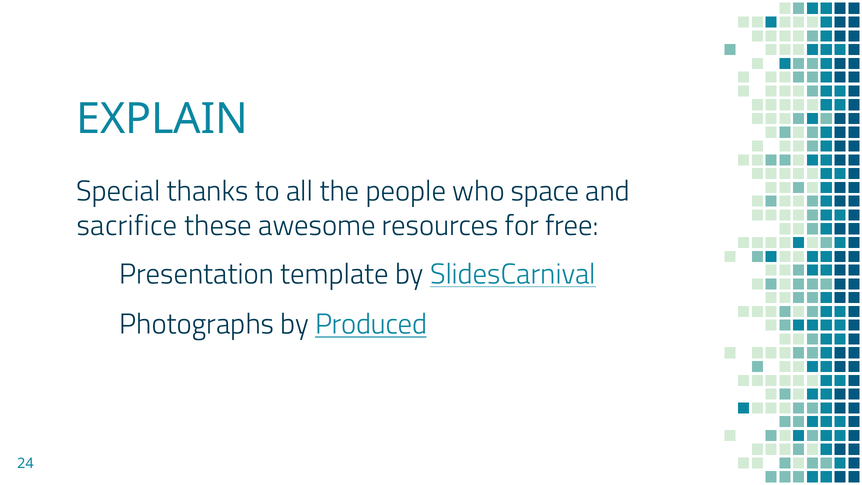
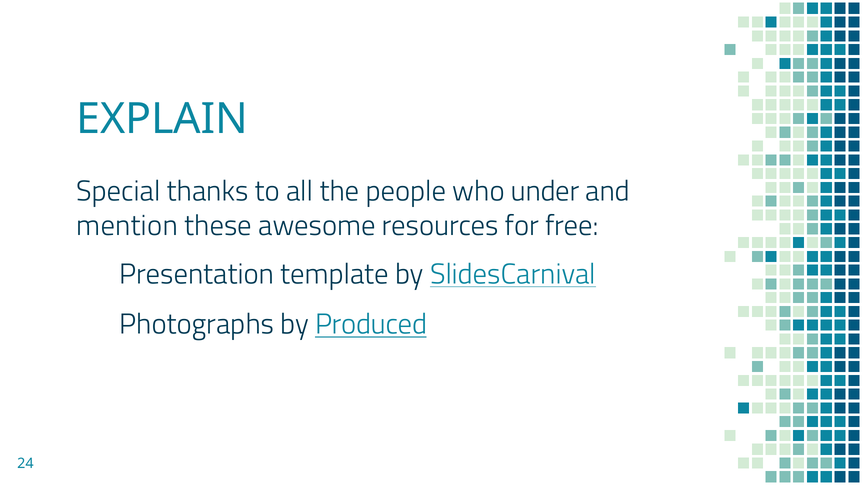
space: space -> under
sacrifice: sacrifice -> mention
